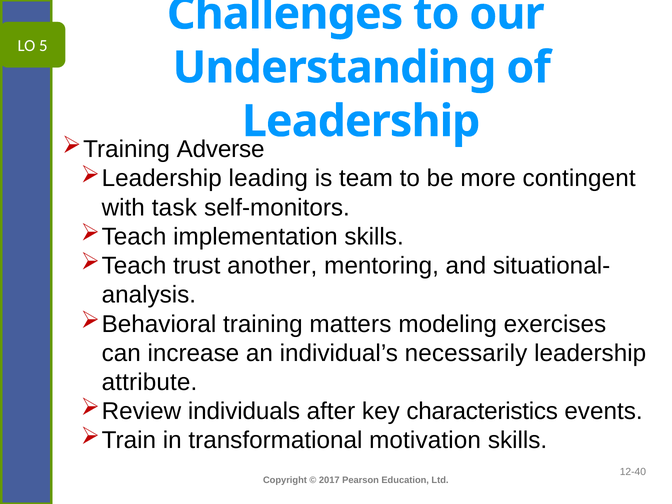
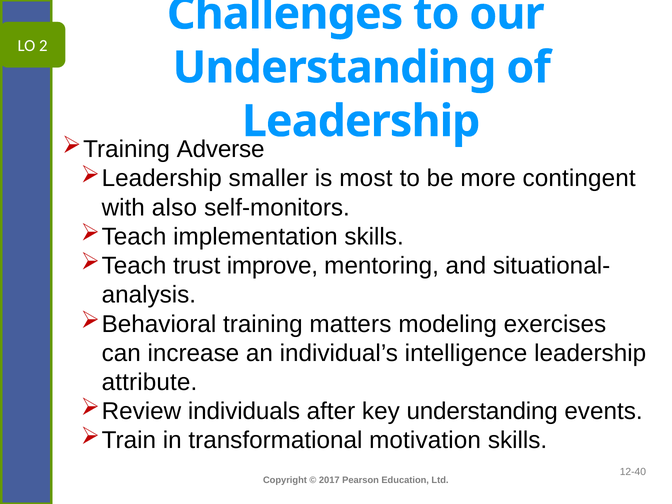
5: 5 -> 2
leading: leading -> smaller
team: team -> most
task: task -> also
another: another -> improve
necessarily: necessarily -> intelligence
key characteristics: characteristics -> understanding
